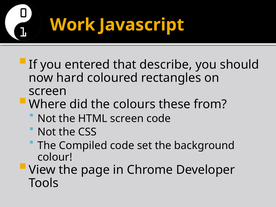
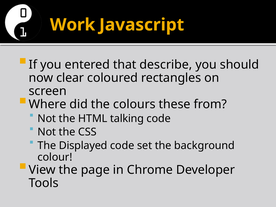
hard: hard -> clear
HTML screen: screen -> talking
Compiled: Compiled -> Displayed
